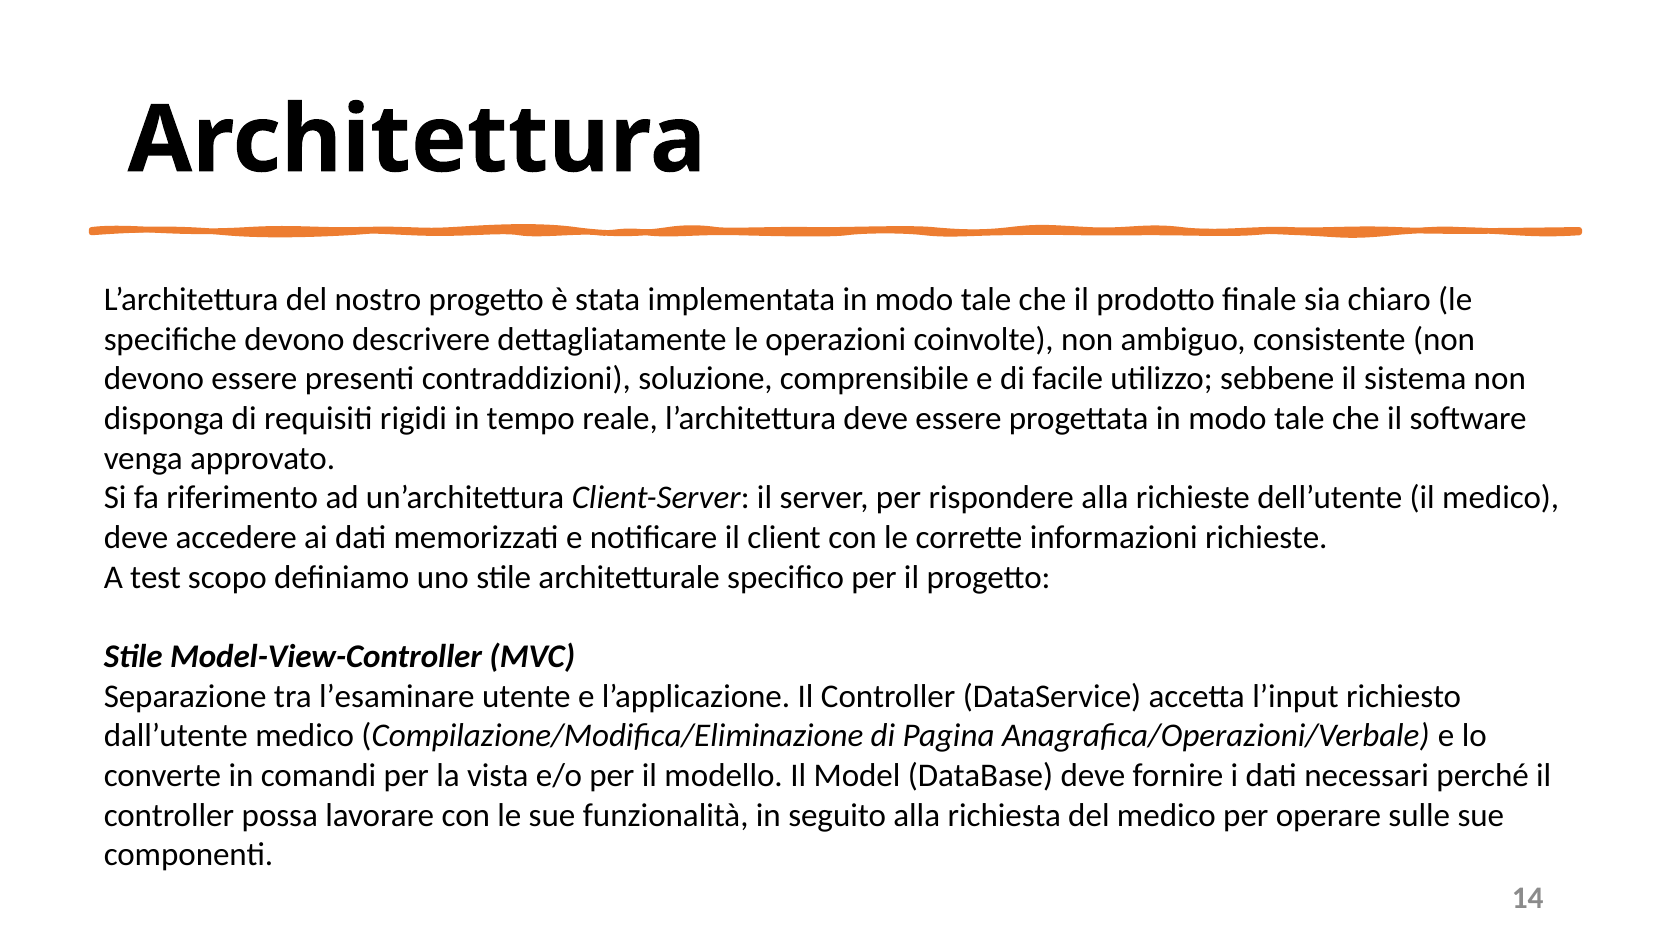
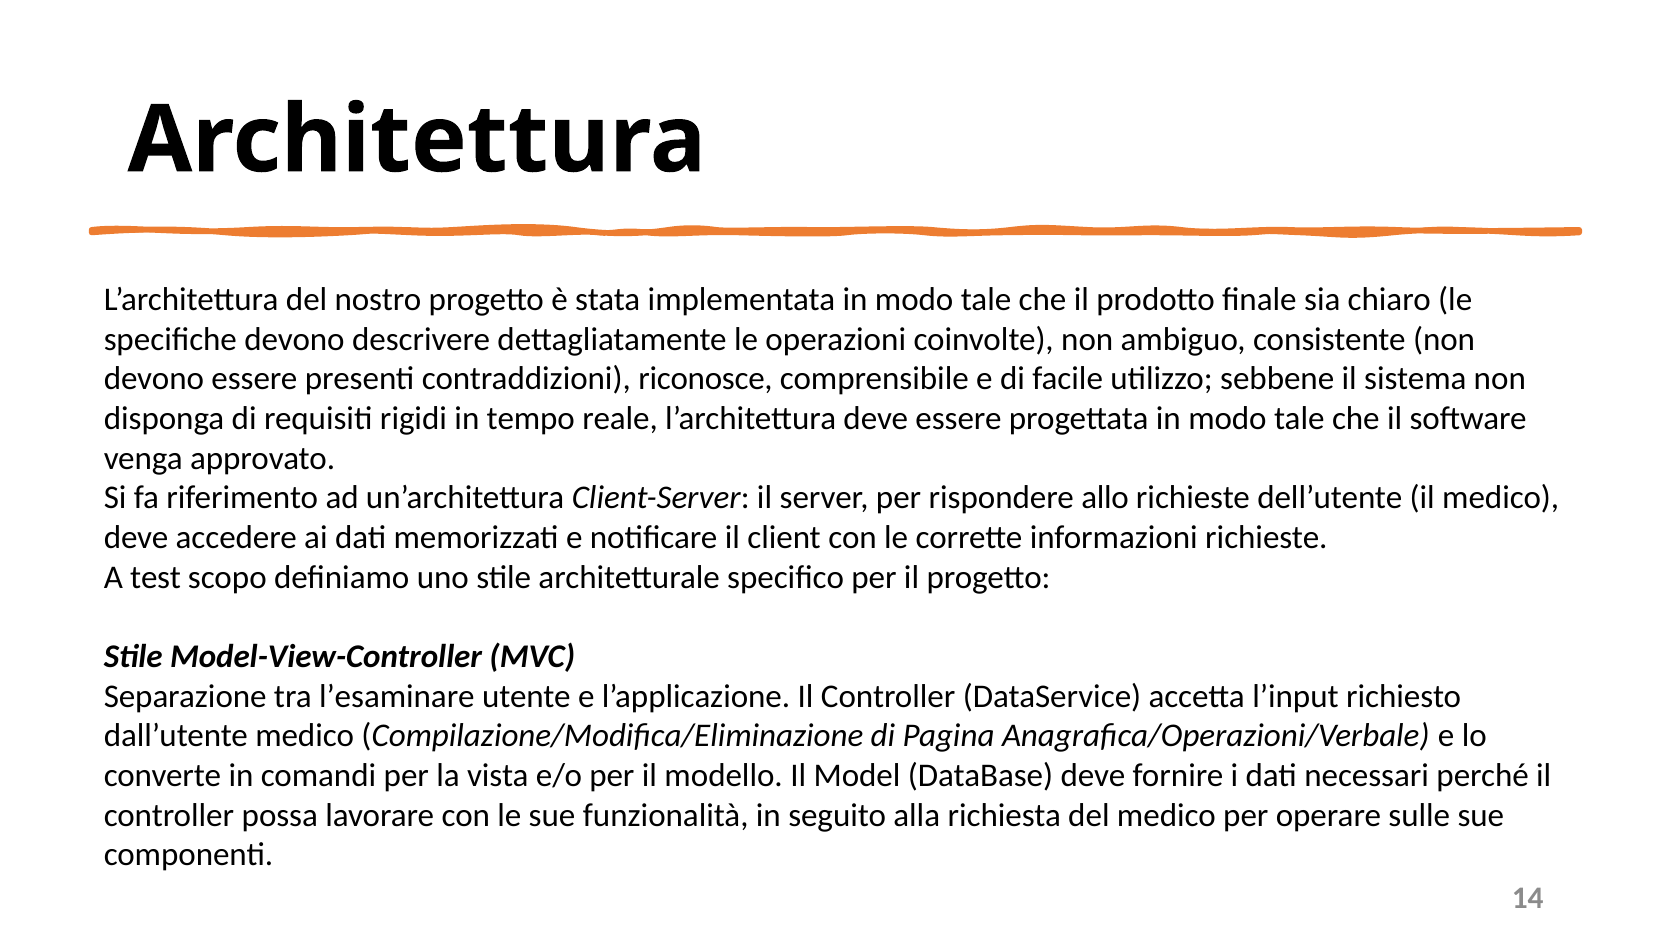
soluzione: soluzione -> riconosce
rispondere alla: alla -> allo
